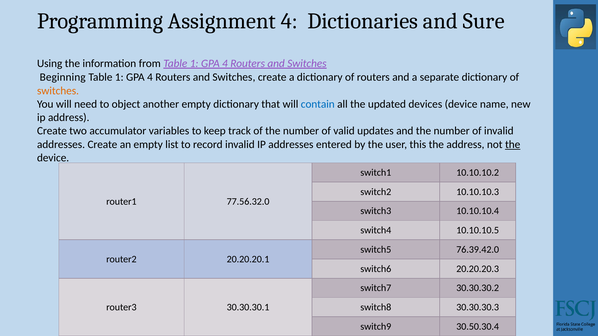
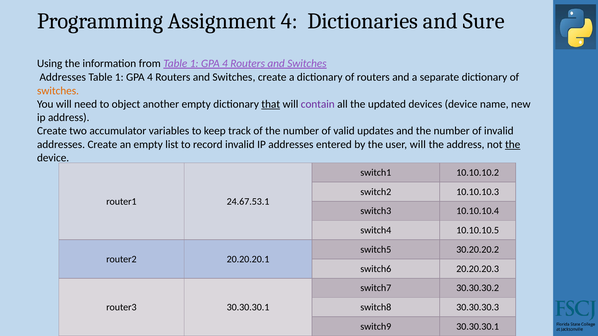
Beginning at (63, 77): Beginning -> Addresses
that underline: none -> present
contain colour: blue -> purple
user this: this -> will
77.56.32.0: 77.56.32.0 -> 24.67.53.1
76.39.42.0: 76.39.42.0 -> 30.20.20.2
switch9 30.50.30.4: 30.50.30.4 -> 30.30.30.1
